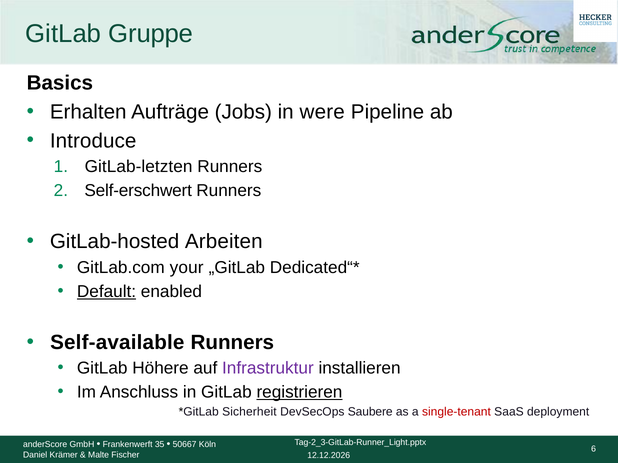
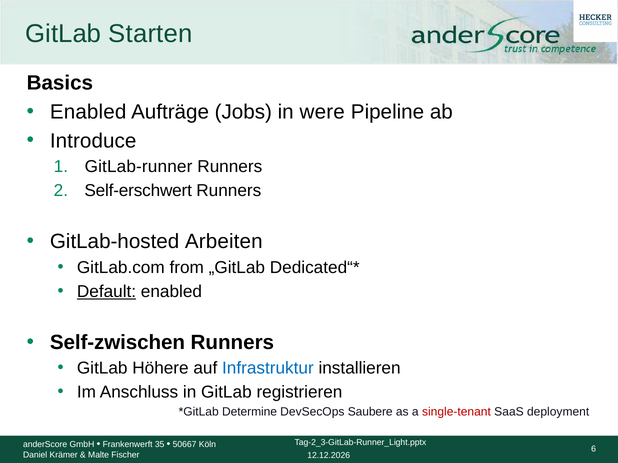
Gruppe: Gruppe -> Starten
Erhalten at (88, 112): Erhalten -> Enabled
GitLab-letzten: GitLab-letzten -> GitLab-runner
your: your -> from
Self-available: Self-available -> Self-zwischen
Infrastruktur colour: purple -> blue
registrieren underline: present -> none
Sicherheit: Sicherheit -> Determine
